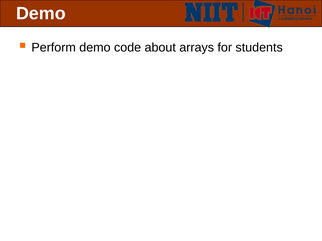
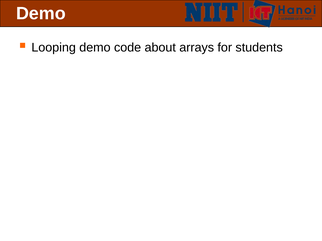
Perform: Perform -> Looping
